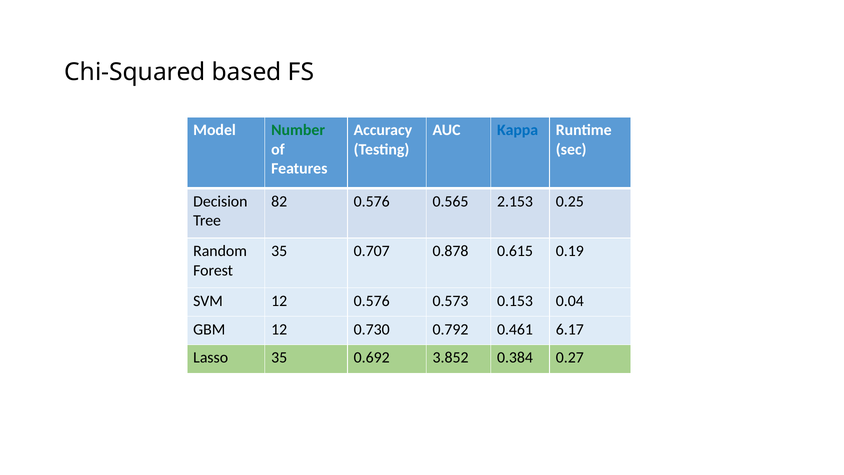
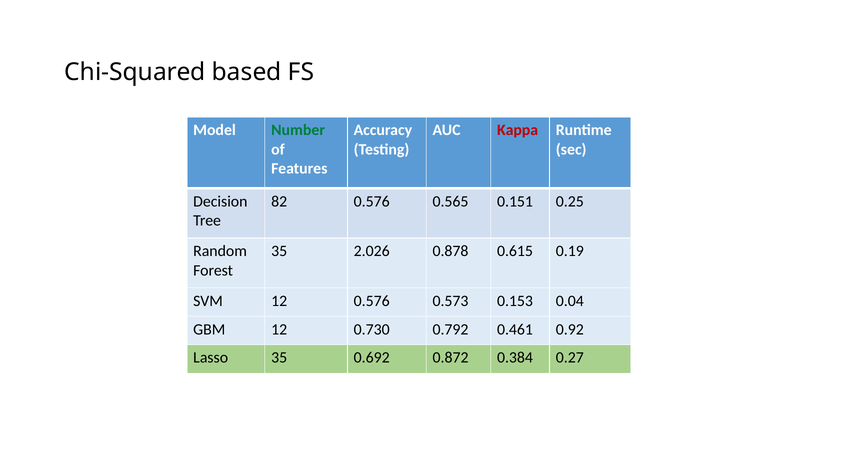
Kappa colour: blue -> red
2.153: 2.153 -> 0.151
0.707: 0.707 -> 2.026
6.17: 6.17 -> 0.92
3.852: 3.852 -> 0.872
